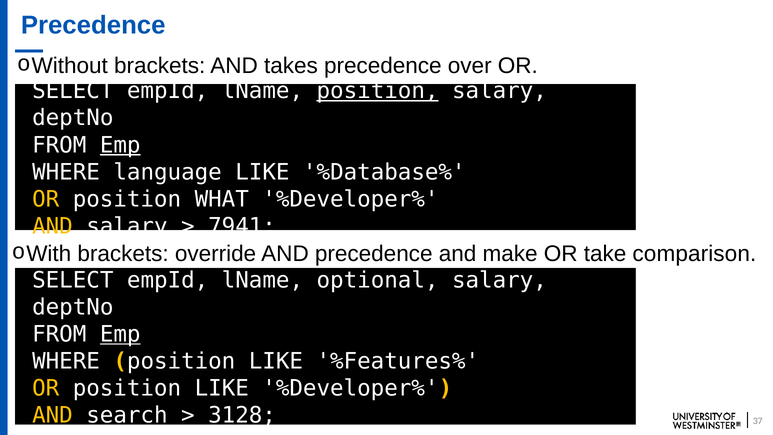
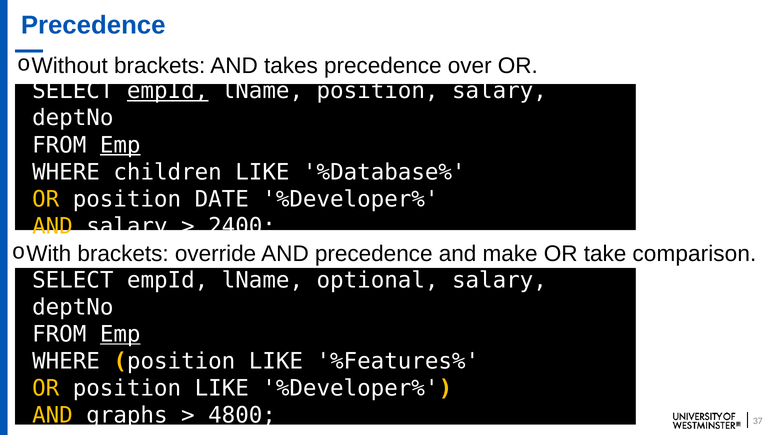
empId at (168, 91) underline: none -> present
position at (378, 91) underline: present -> none
language: language -> children
WHAT: WHAT -> DATE
7941: 7941 -> 2400
search: search -> graphs
3128: 3128 -> 4800
